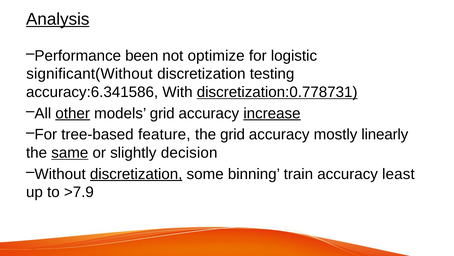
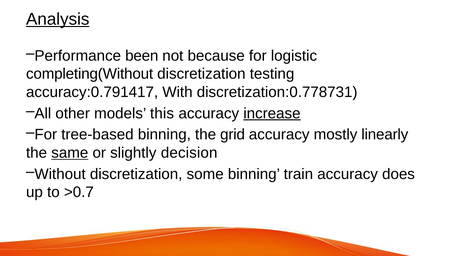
optimize: optimize -> because
significant(Without: significant(Without -> completing(Without
accuracy:6.341586: accuracy:6.341586 -> accuracy:0.791417
discretization:0.778731 underline: present -> none
other underline: present -> none
models grid: grid -> this
tree-based feature: feature -> binning
discretization at (136, 174) underline: present -> none
least: least -> does
>7.9: >7.9 -> >0.7
